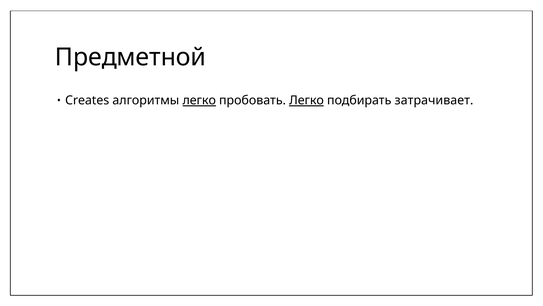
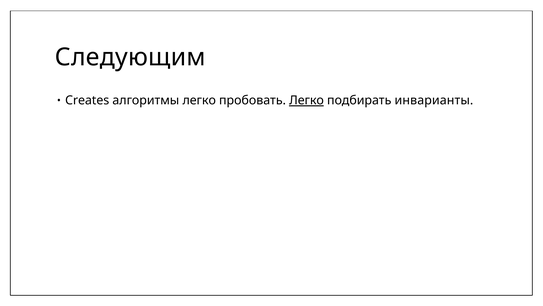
Предметной: Предметной -> Следующим
легко at (199, 100) underline: present -> none
затрачивает: затрачивает -> инварианты
